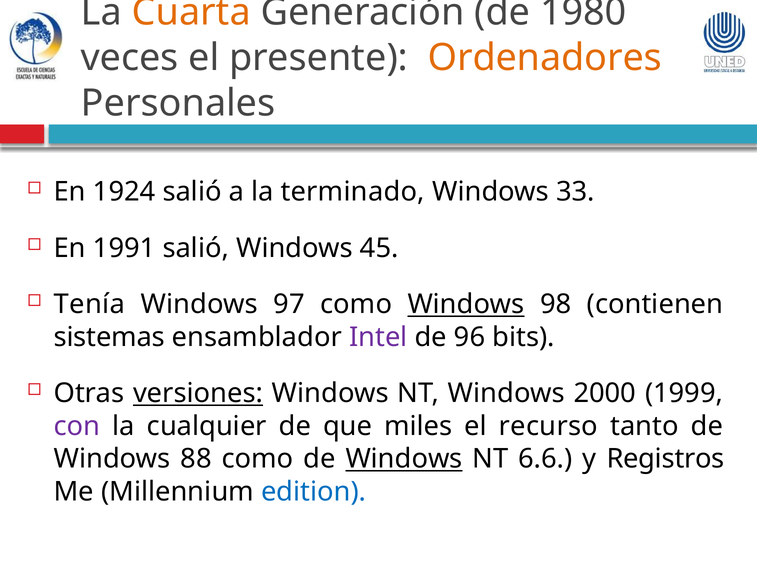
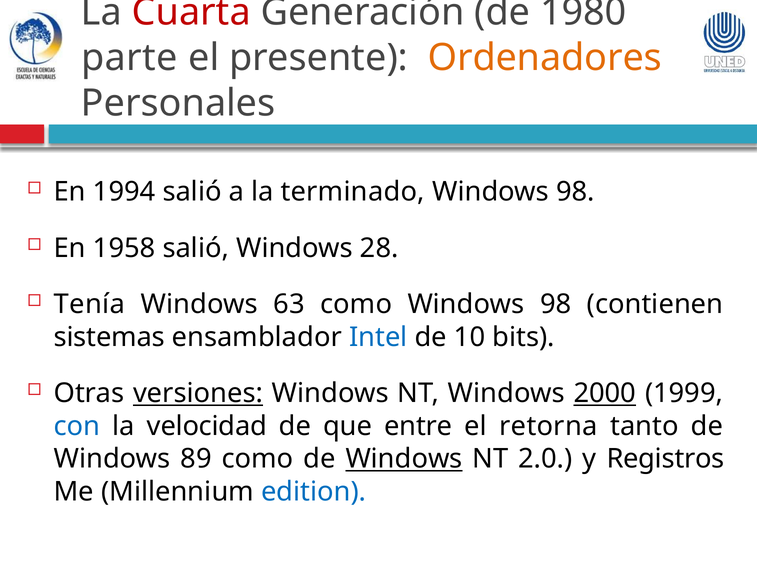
Cuarta colour: orange -> red
veces: veces -> parte
1924: 1924 -> 1994
33 at (575, 192): 33 -> 98
1991: 1991 -> 1958
45: 45 -> 28
97: 97 -> 63
Windows at (466, 305) underline: present -> none
Intel colour: purple -> blue
96: 96 -> 10
2000 underline: none -> present
con colour: purple -> blue
cualquier: cualquier -> velocidad
miles: miles -> entre
recurso: recurso -> retorna
88: 88 -> 89
6.6: 6.6 -> 2.0
